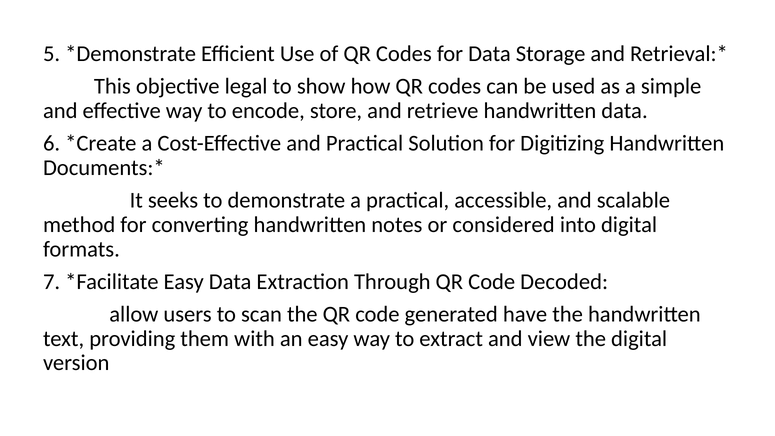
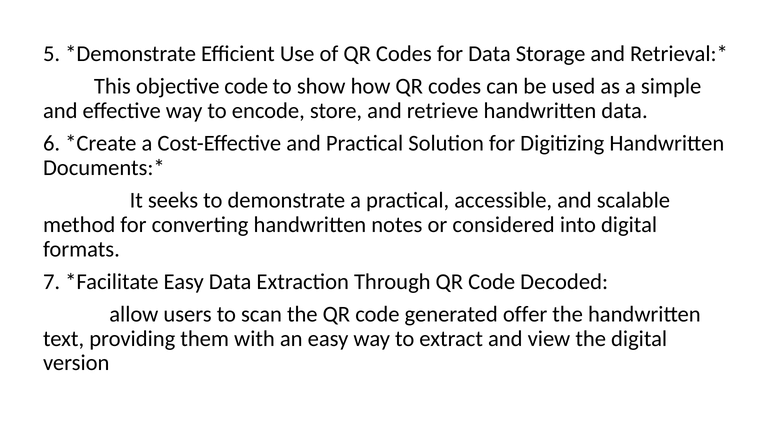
objective legal: legal -> code
have: have -> offer
